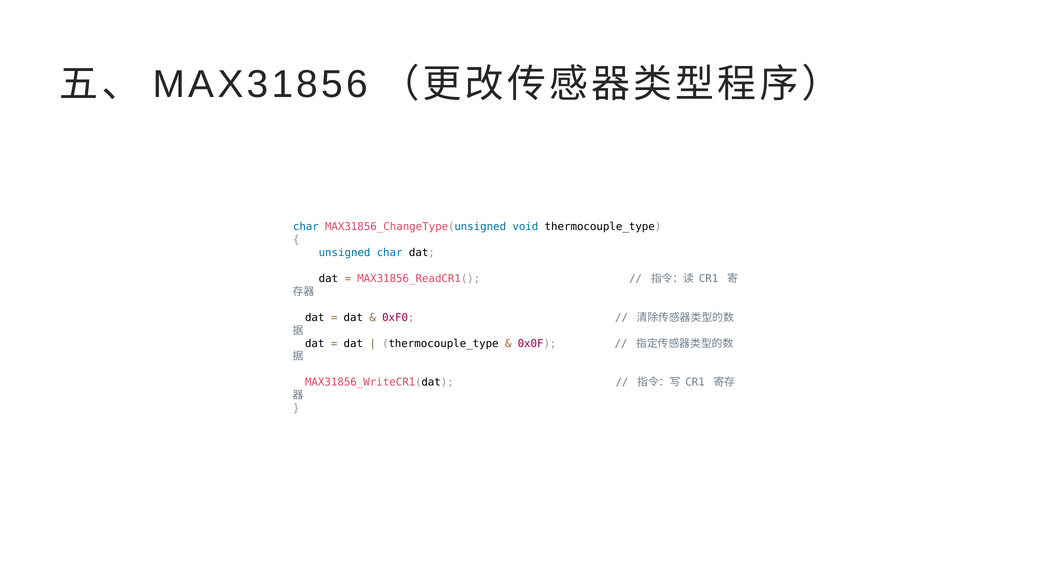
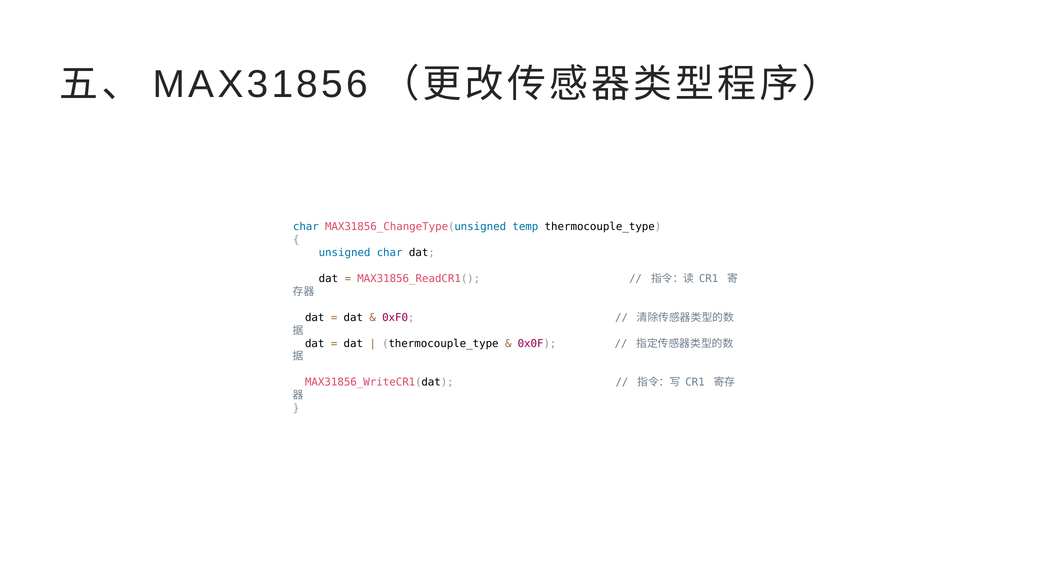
void: void -> temp
